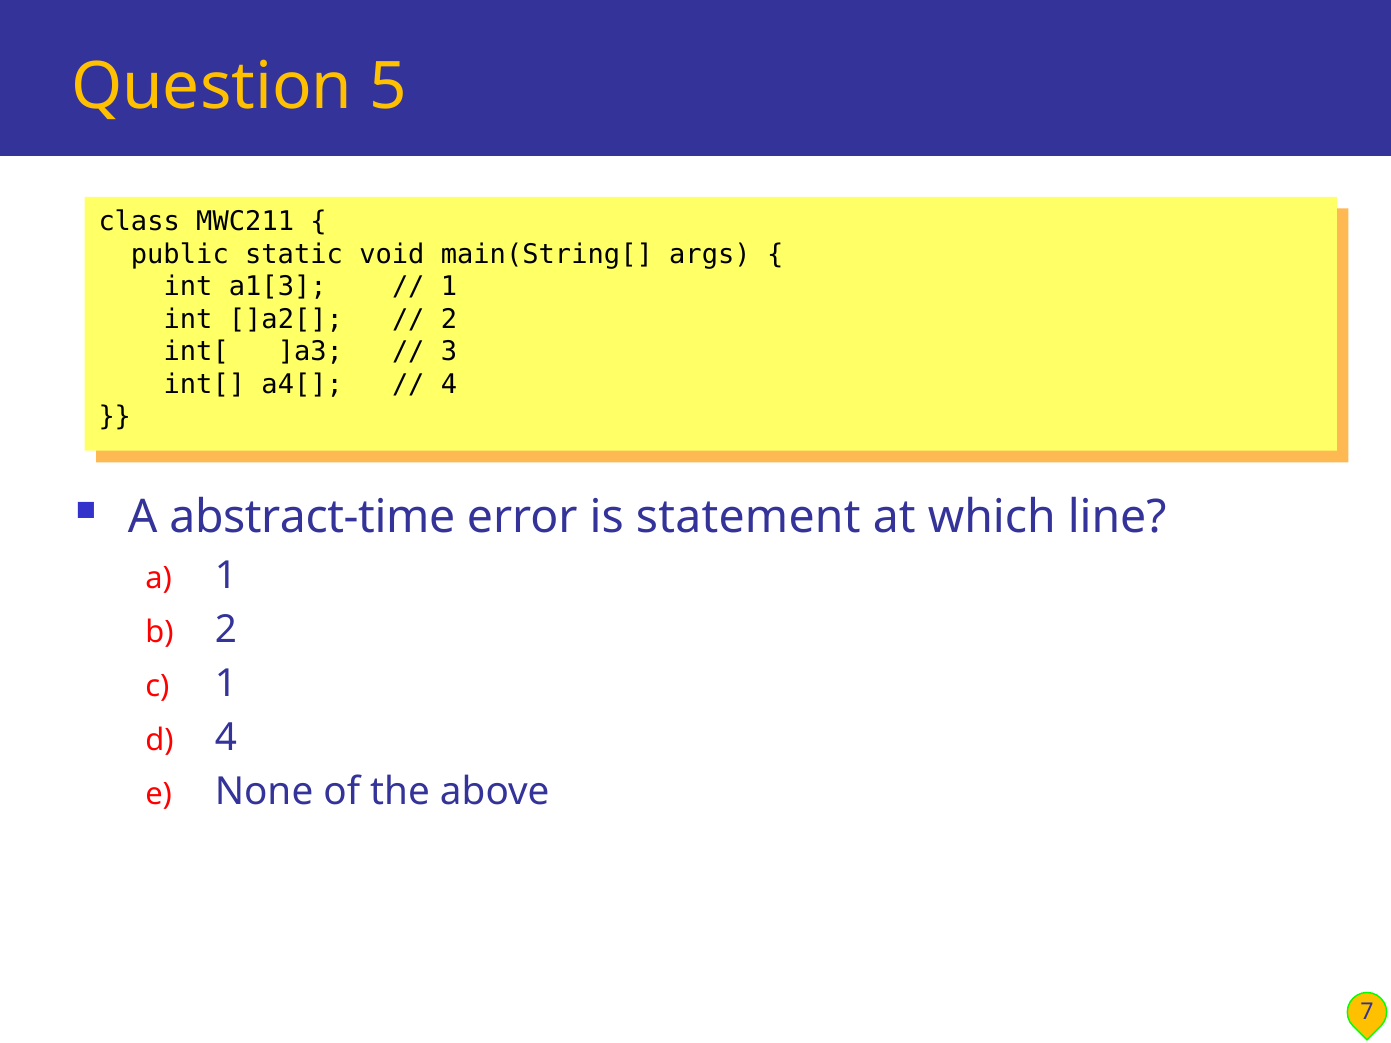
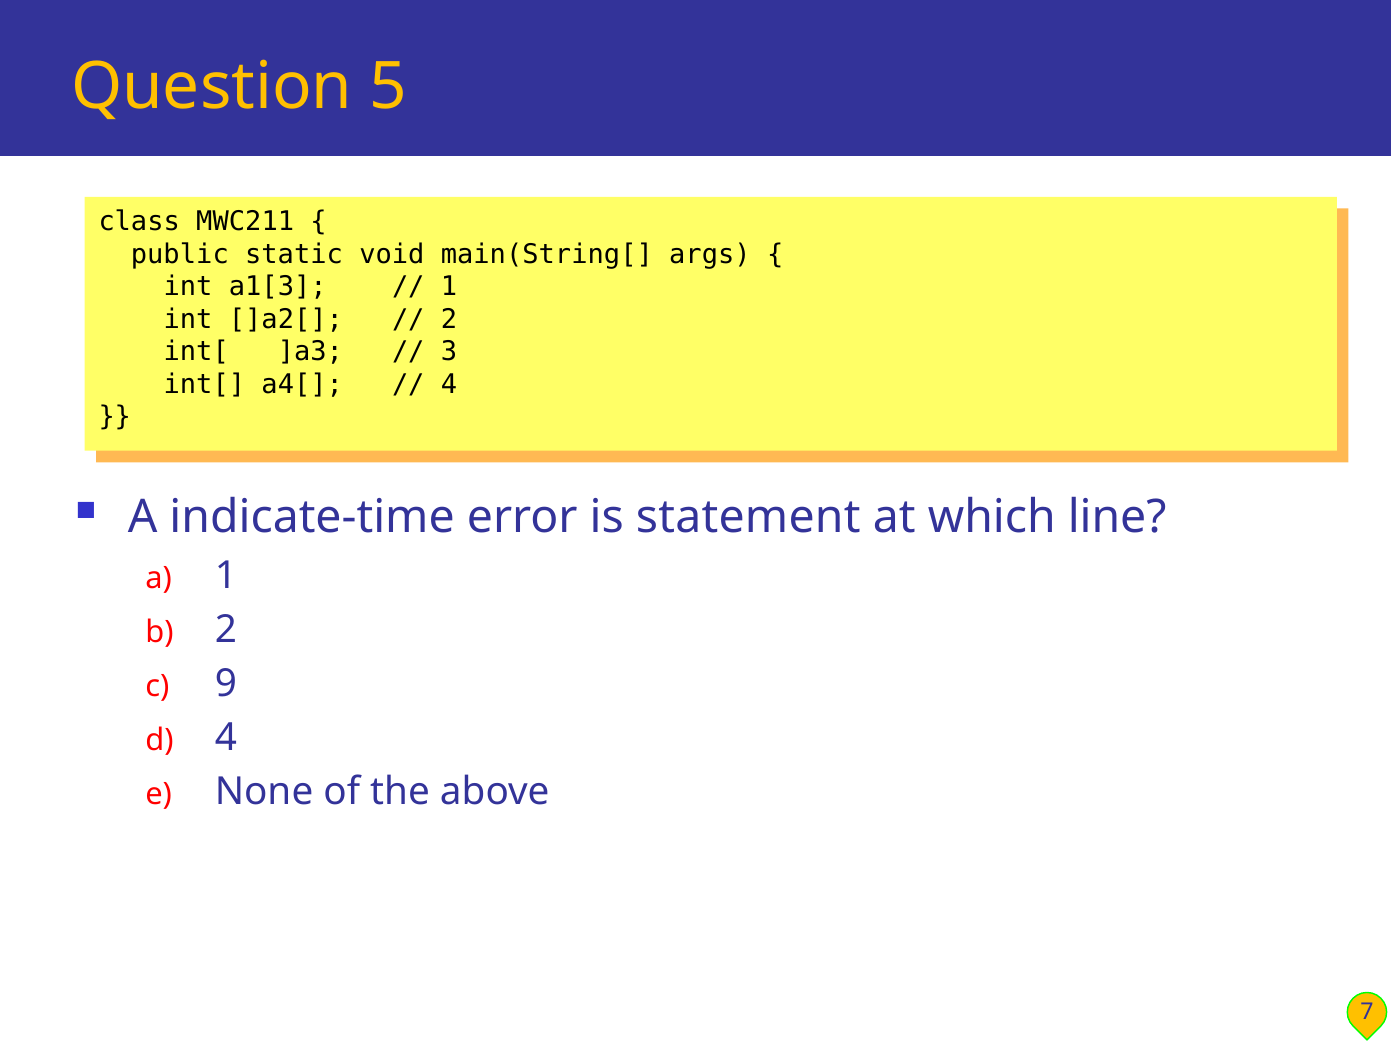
abstract-time: abstract-time -> indicate-time
1 at (226, 684): 1 -> 9
